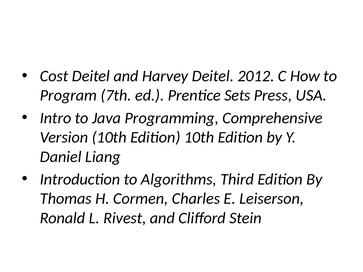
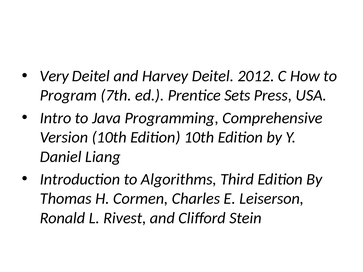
Cost: Cost -> Very
